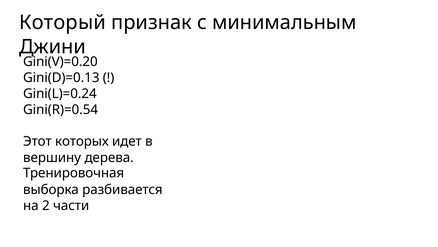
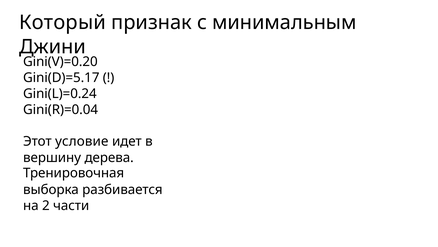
Gini(D)=0.13: Gini(D)=0.13 -> Gini(D)=5.17
Gini(R)=0.54: Gini(R)=0.54 -> Gini(R)=0.04
которых: которых -> условие
